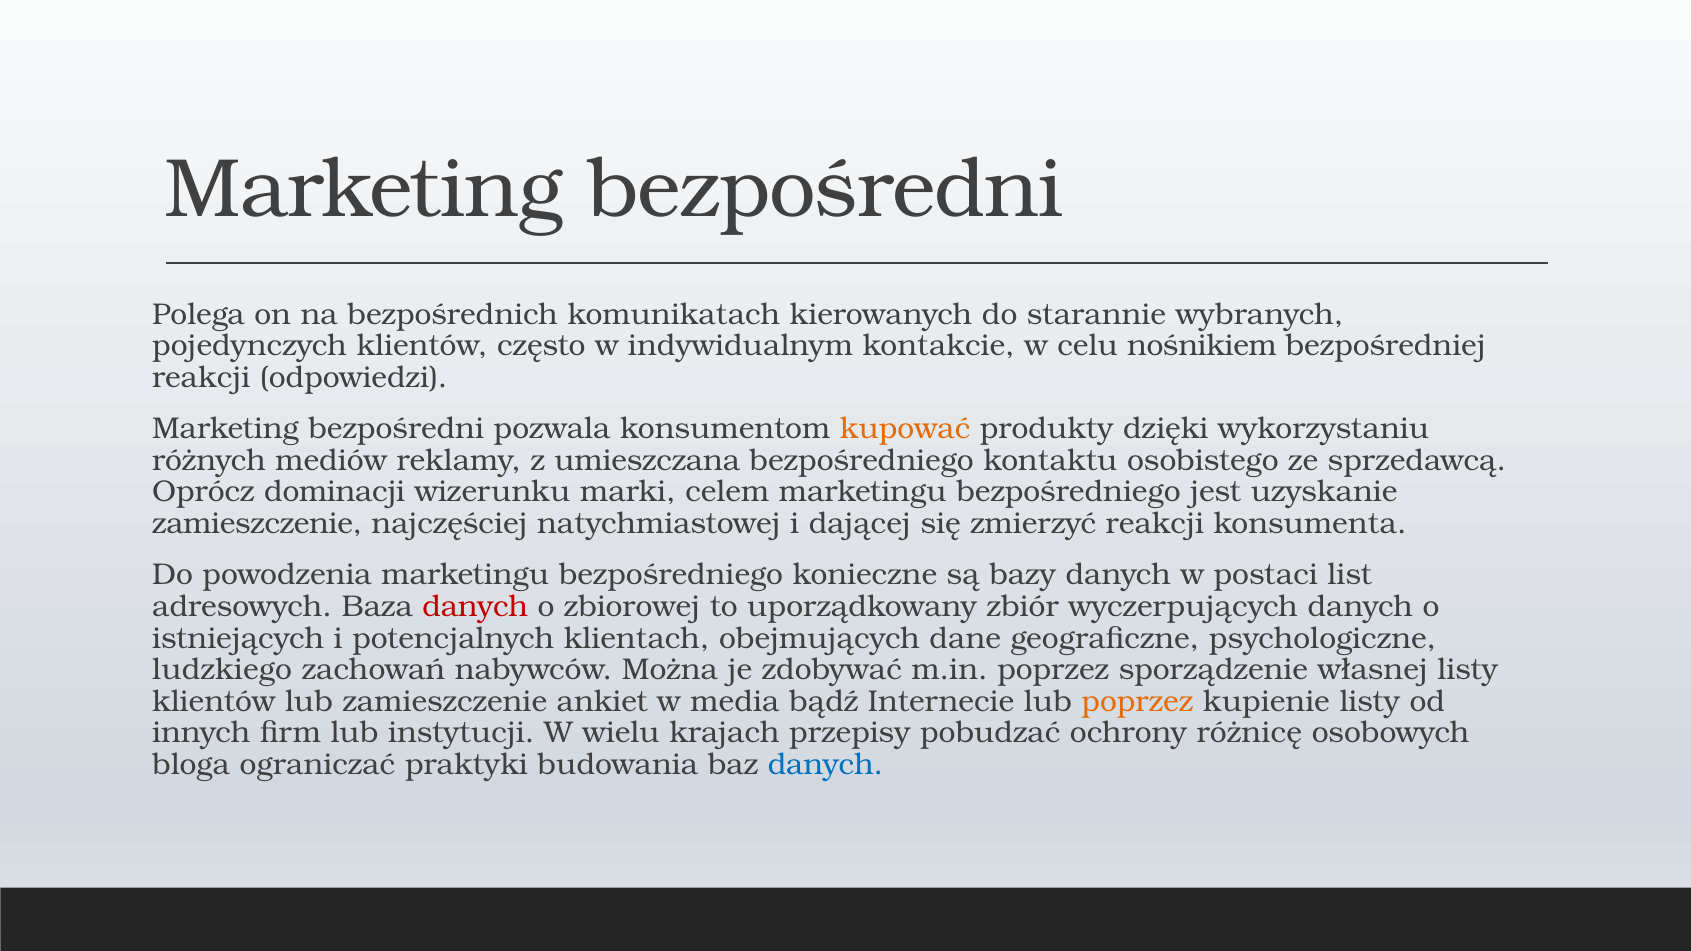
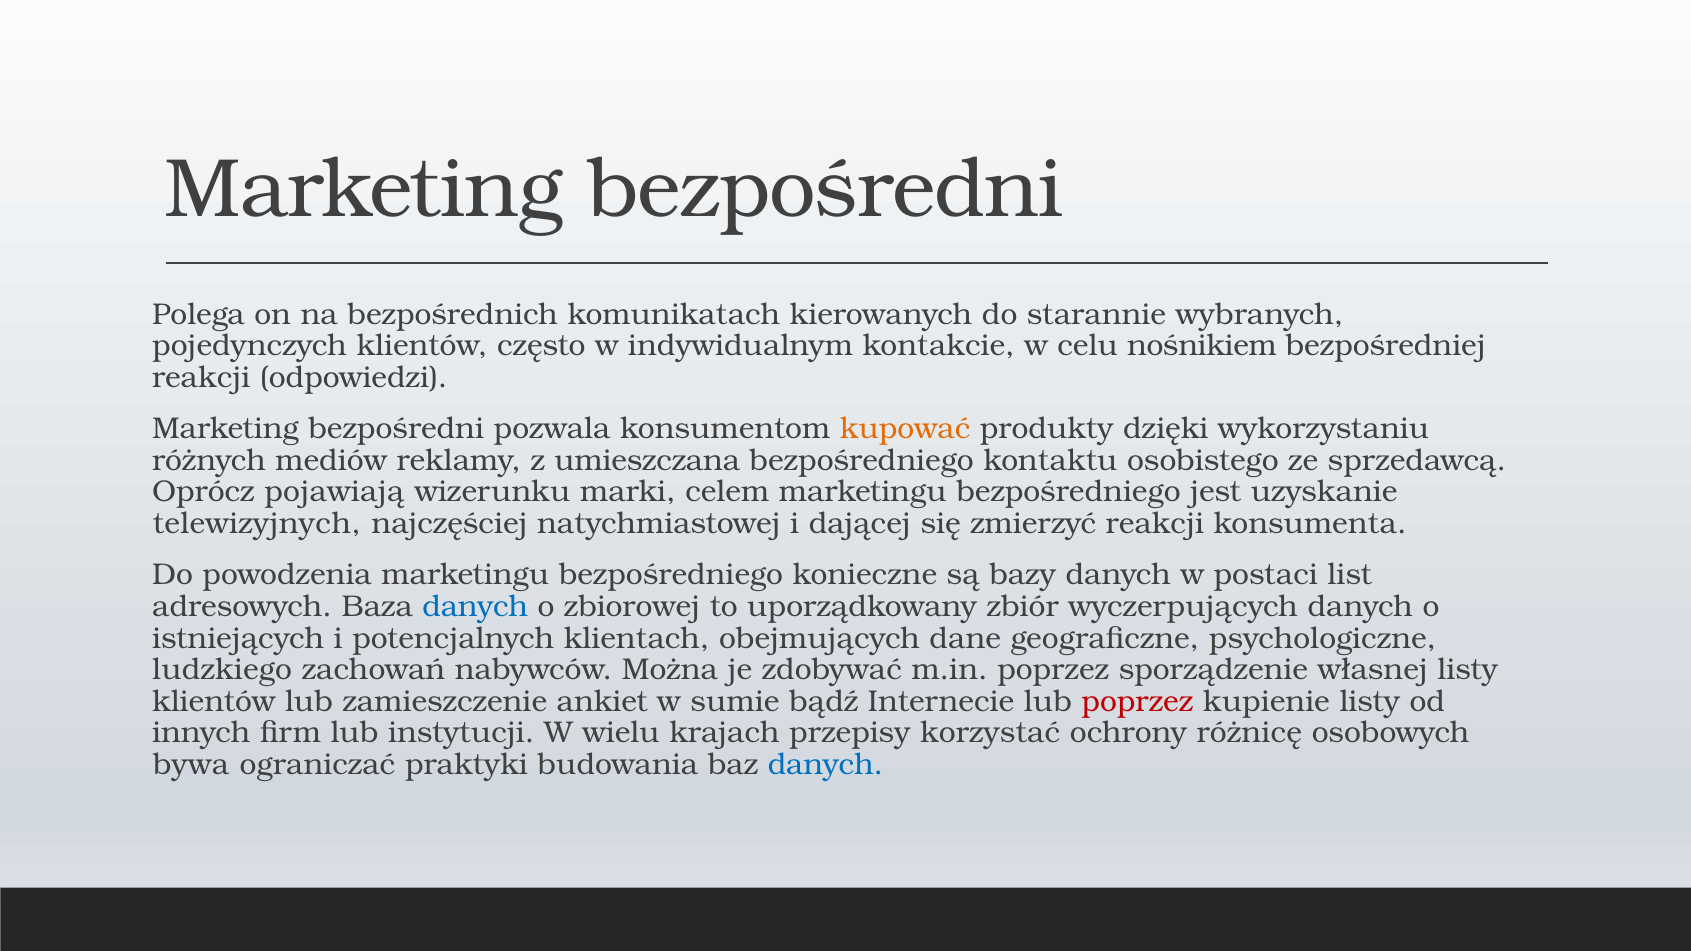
dominacji: dominacji -> pojawiają
zamieszczenie at (257, 524): zamieszczenie -> telewizyjnych
danych at (475, 607) colour: red -> blue
media: media -> sumie
poprzez at (1137, 701) colour: orange -> red
pobudzać: pobudzać -> korzystać
bloga: bloga -> bywa
